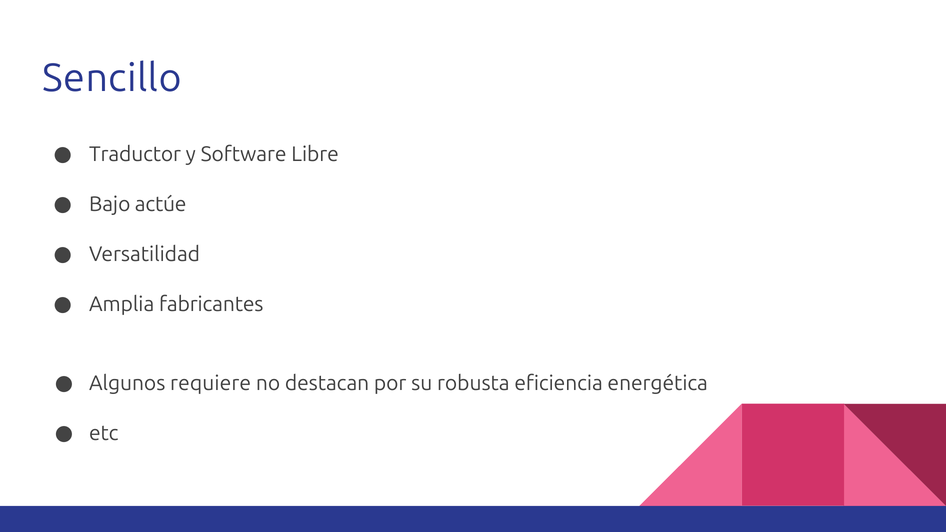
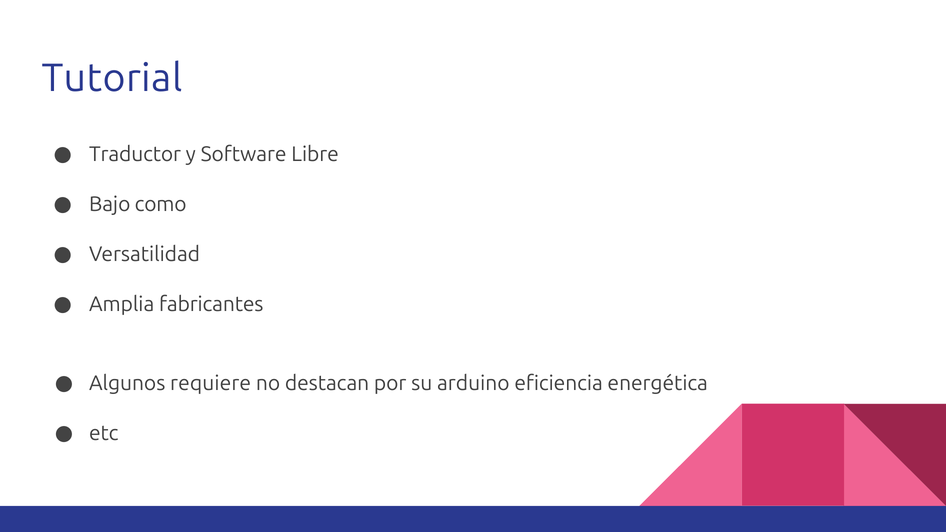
Sencillo: Sencillo -> Tutorial
actúe: actúe -> como
robusta: robusta -> arduino
